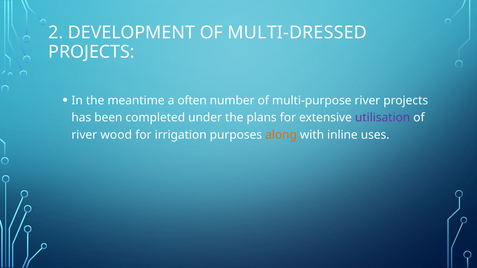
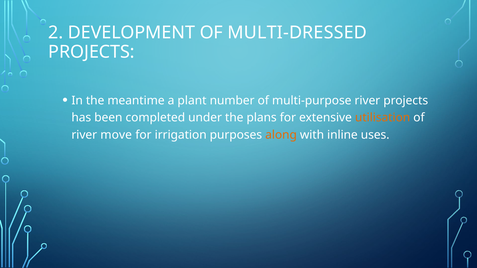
often: often -> plant
utilisation colour: purple -> orange
wood: wood -> move
